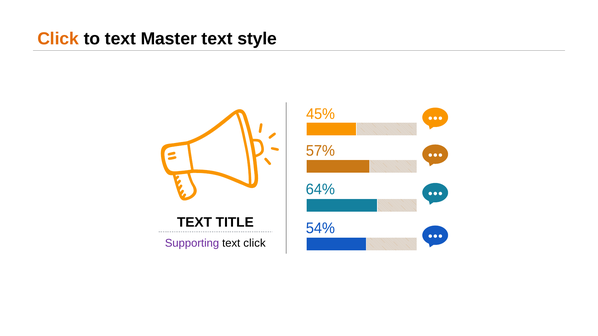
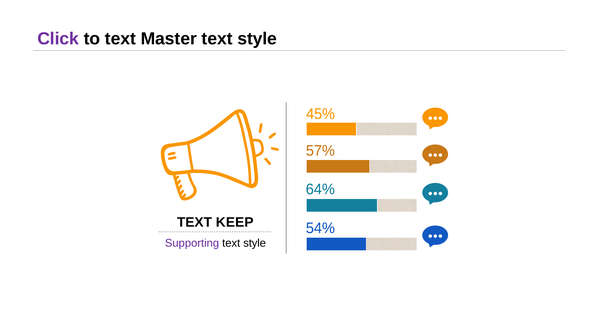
Click at (58, 39) colour: orange -> purple
TITLE: TITLE -> KEEP
click at (255, 243): click -> style
